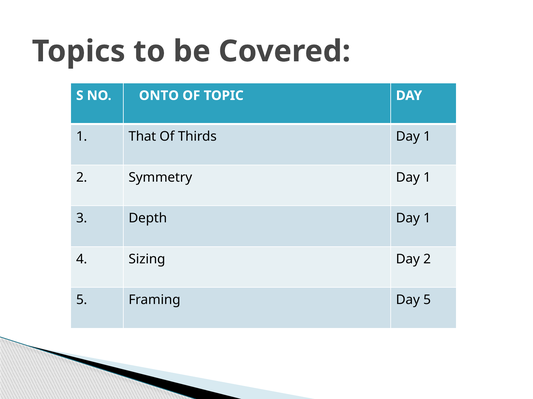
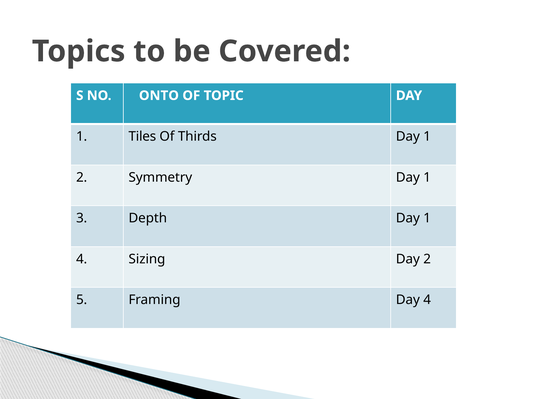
That: That -> Tiles
Day 5: 5 -> 4
